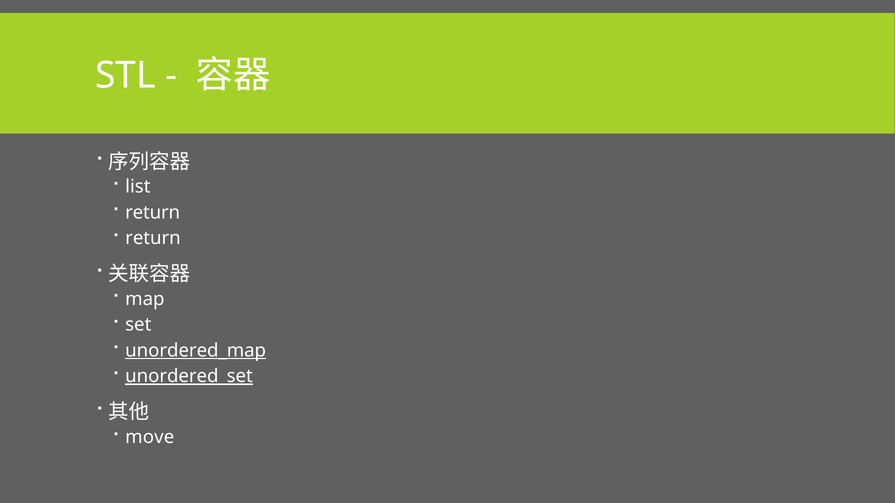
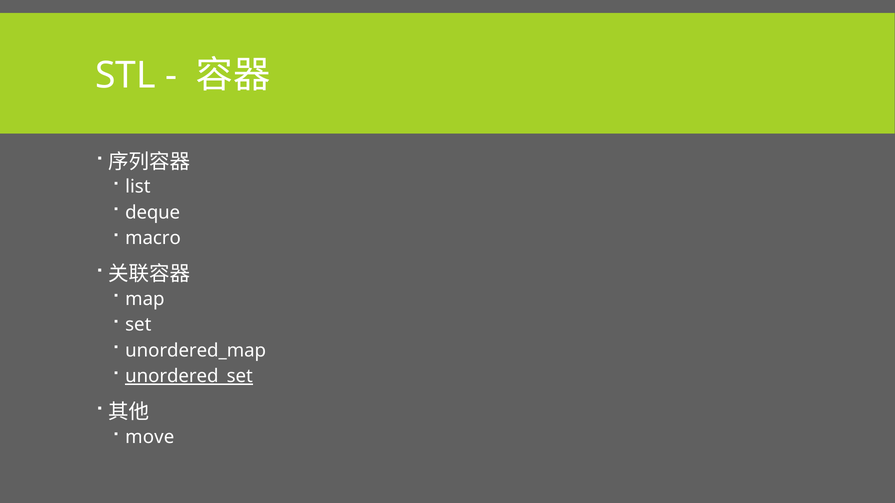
return at (153, 213): return -> deque
return at (153, 238): return -> macro
unordered_map underline: present -> none
